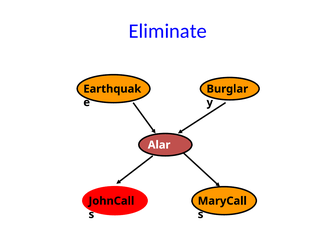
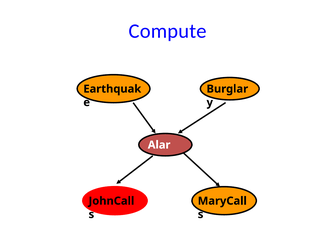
Eliminate: Eliminate -> Compute
